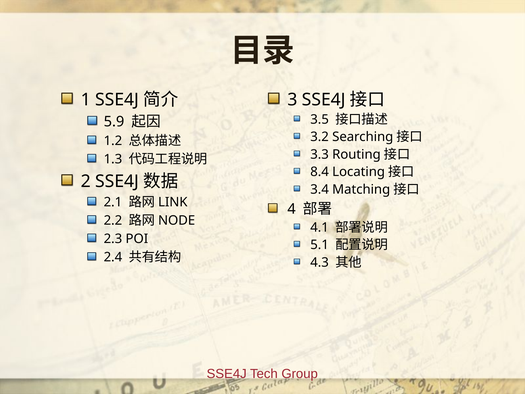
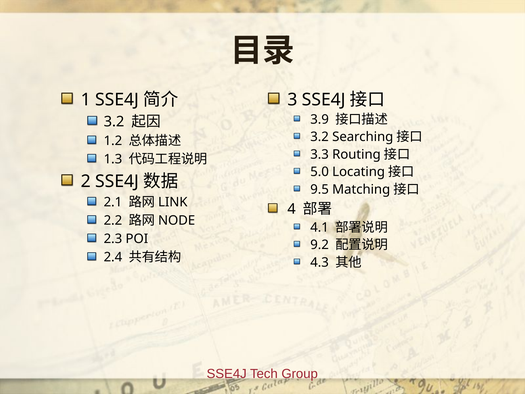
3.5: 3.5 -> 3.9
5.9 at (114, 122): 5.9 -> 3.2
8.4: 8.4 -> 5.0
3.4: 3.4 -> 9.5
5.1: 5.1 -> 9.2
